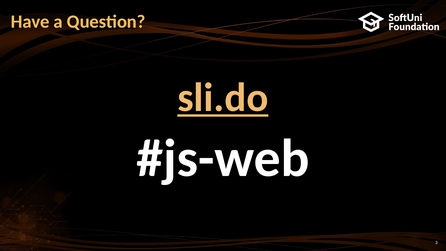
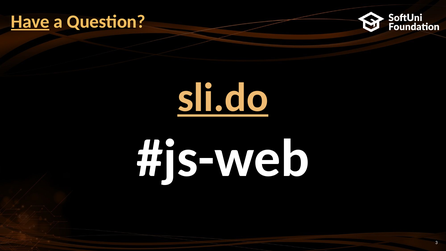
Have underline: none -> present
